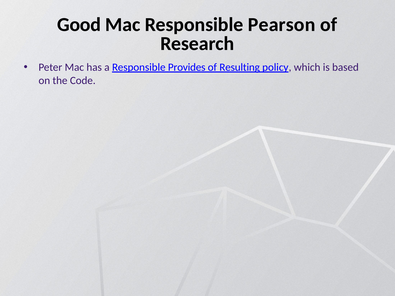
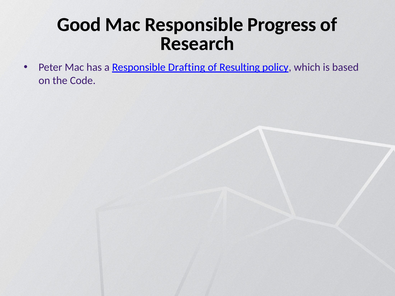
Pearson: Pearson -> Progress
Provides: Provides -> Drafting
